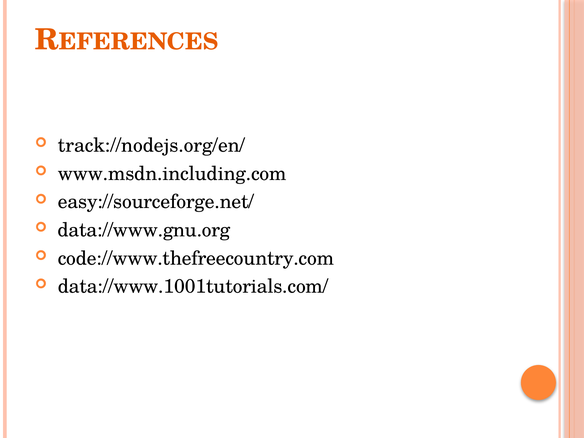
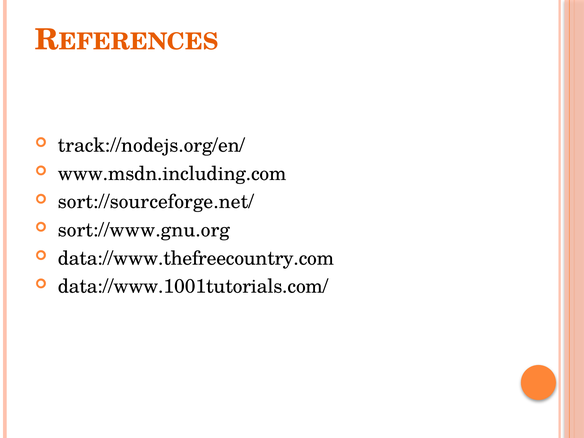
easy://sourceforge.net/: easy://sourceforge.net/ -> sort://sourceforge.net/
data://www.gnu.org: data://www.gnu.org -> sort://www.gnu.org
code://www.thefreecountry.com: code://www.thefreecountry.com -> data://www.thefreecountry.com
